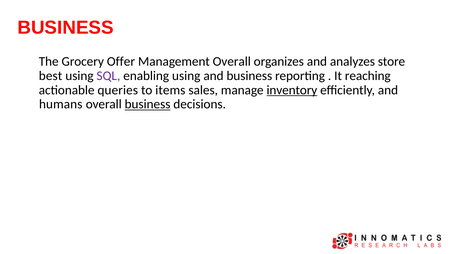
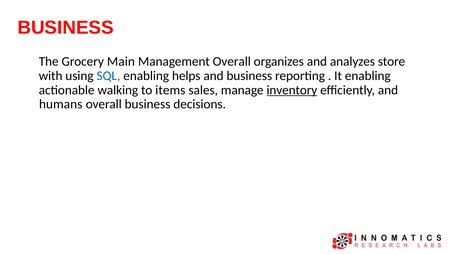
Offer: Offer -> Main
best: best -> with
SQL colour: purple -> blue
enabling using: using -> helps
It reaching: reaching -> enabling
queries: queries -> walking
business at (148, 104) underline: present -> none
